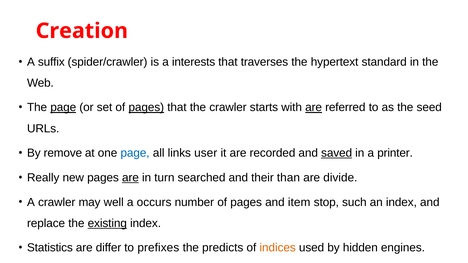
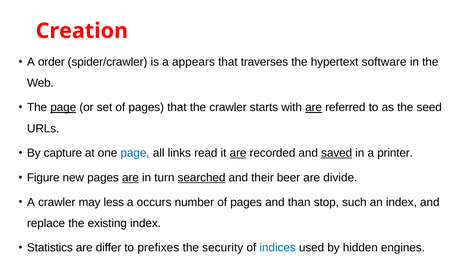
suffix: suffix -> order
interests: interests -> appears
standard: standard -> software
pages at (146, 108) underline: present -> none
remove: remove -> capture
user: user -> read
are at (238, 153) underline: none -> present
Really: Really -> Figure
searched underline: none -> present
than: than -> beer
well: well -> less
item: item -> than
existing underline: present -> none
predicts: predicts -> security
indices colour: orange -> blue
